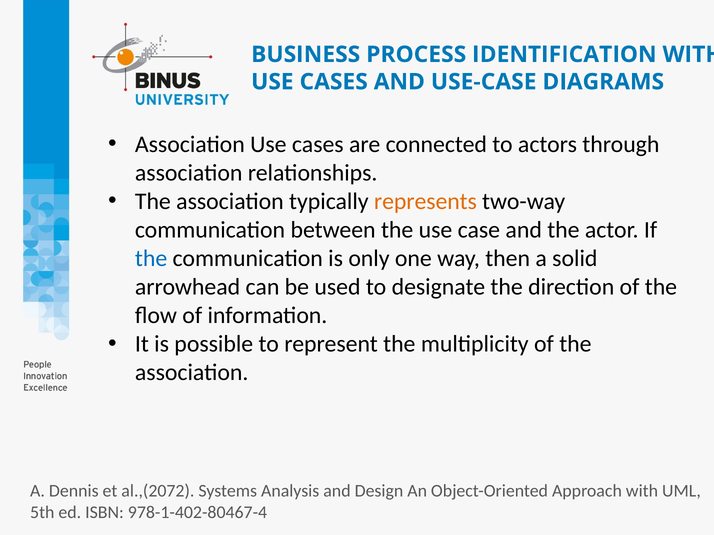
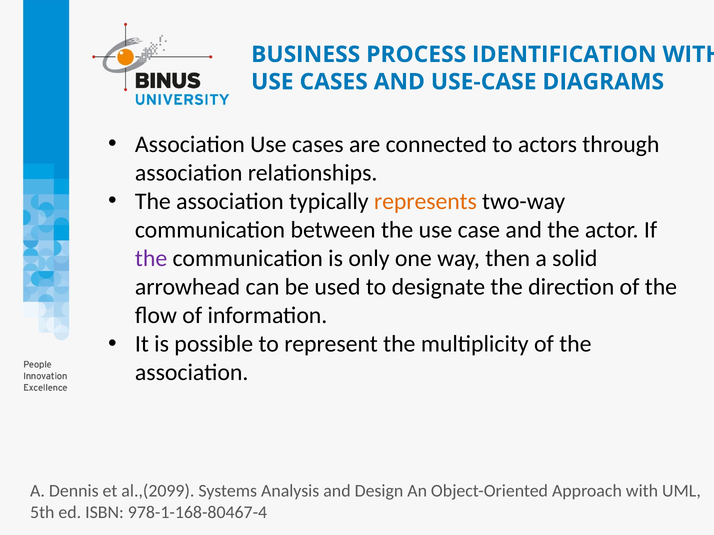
the at (151, 259) colour: blue -> purple
al.,(2072: al.,(2072 -> al.,(2099
978-1-402-80467-4: 978-1-402-80467-4 -> 978-1-168-80467-4
